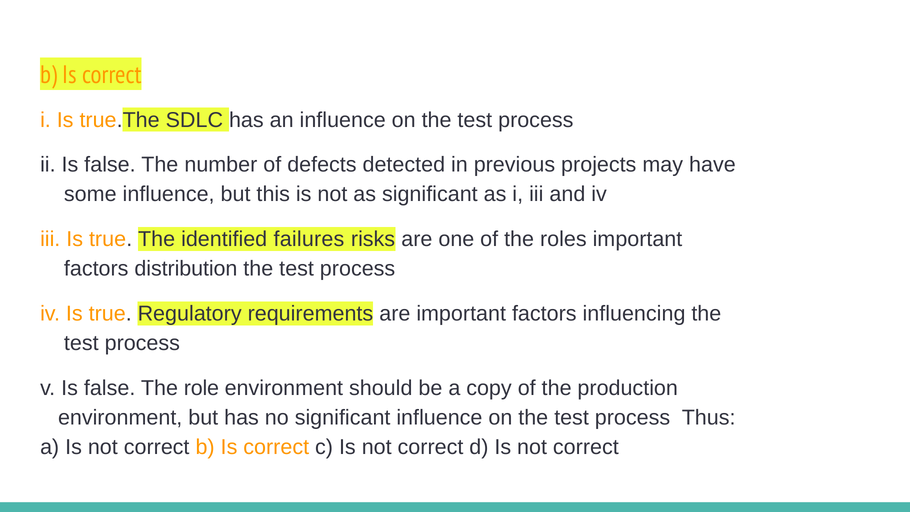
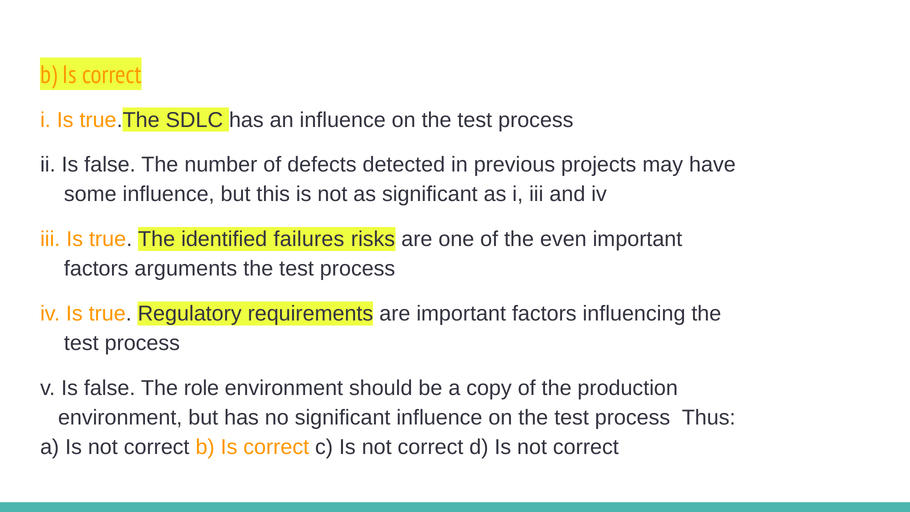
roles: roles -> even
distribution: distribution -> arguments
